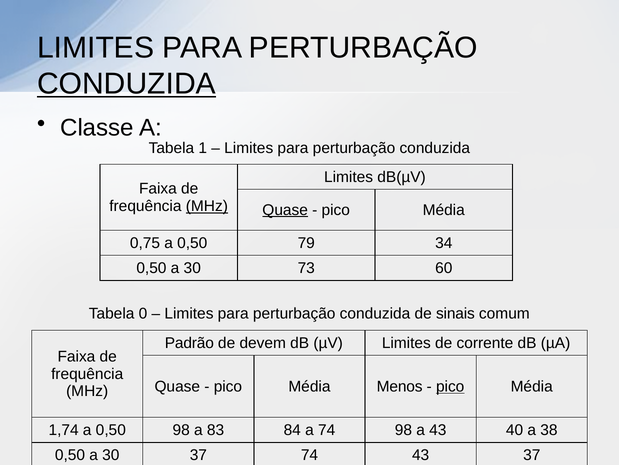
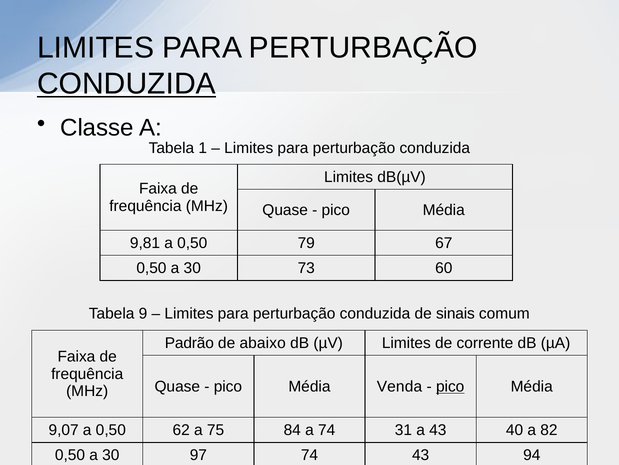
MHz at (207, 206) underline: present -> none
Quase at (285, 210) underline: present -> none
0,75: 0,75 -> 9,81
34: 34 -> 67
0: 0 -> 9
devem: devem -> abaixo
Menos: Menos -> Venda
1,74: 1,74 -> 9,07
0,50 98: 98 -> 62
83: 83 -> 75
74 98: 98 -> 31
38: 38 -> 82
30 37: 37 -> 97
43 37: 37 -> 94
